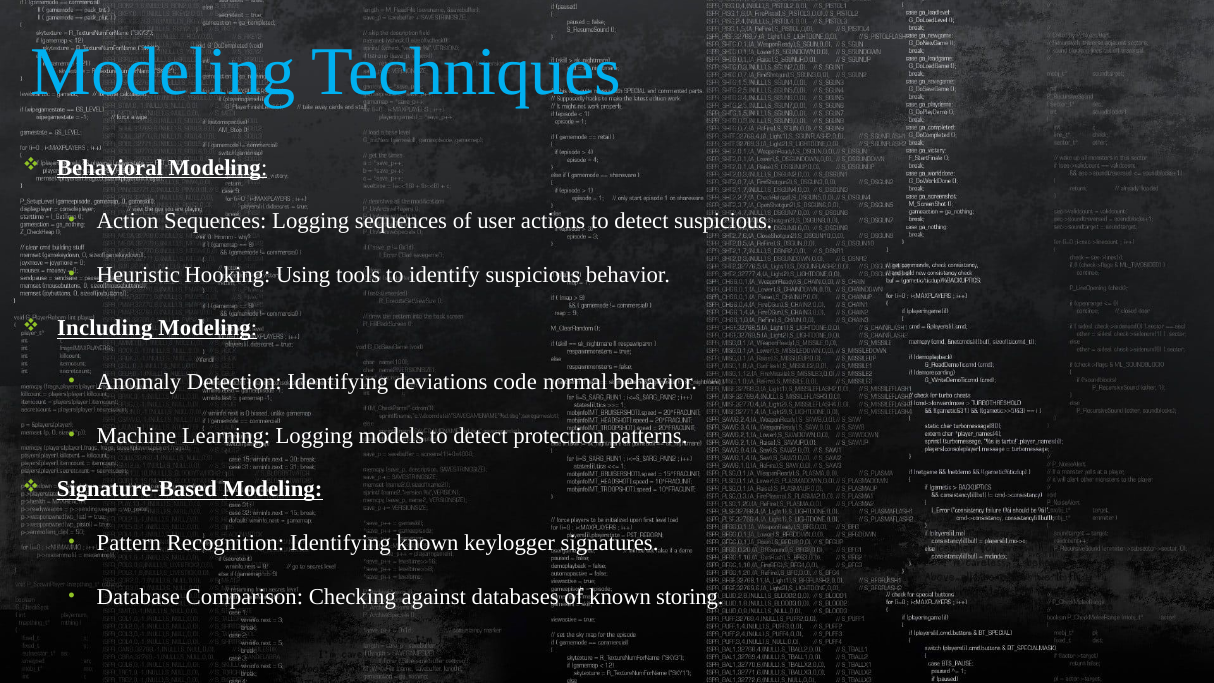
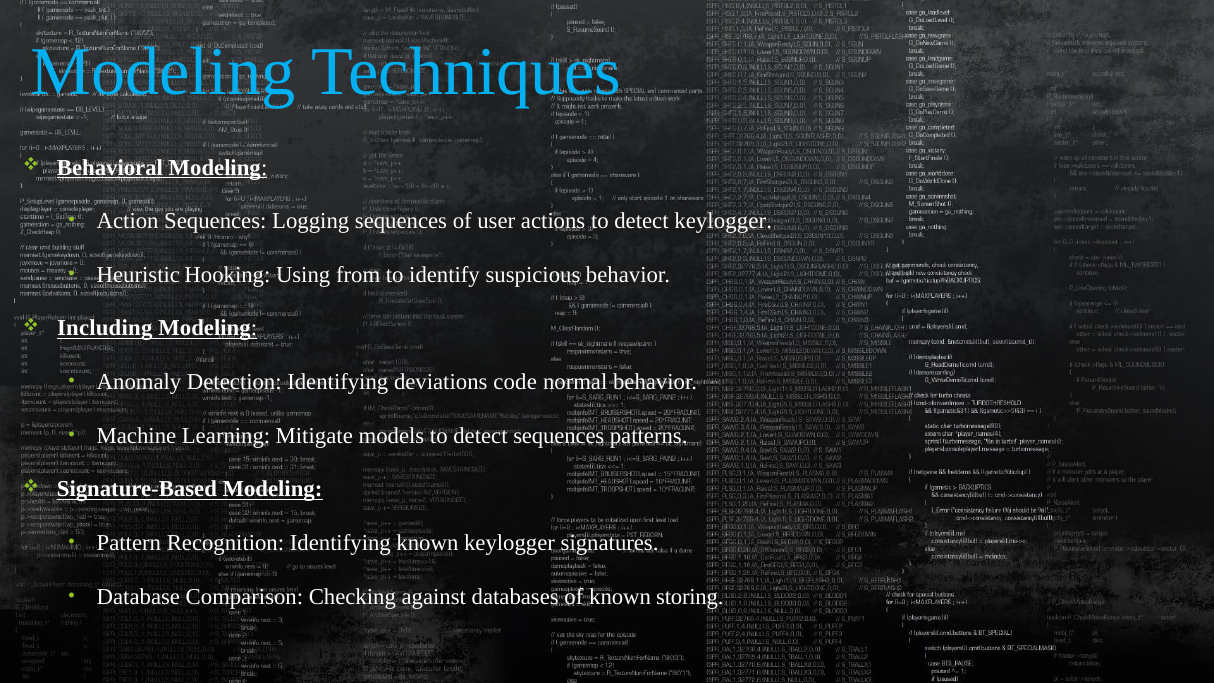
detect suspicious: suspicious -> keylogger
tools: tools -> from
Learning Logging: Logging -> Mitigate
detect protection: protection -> sequences
